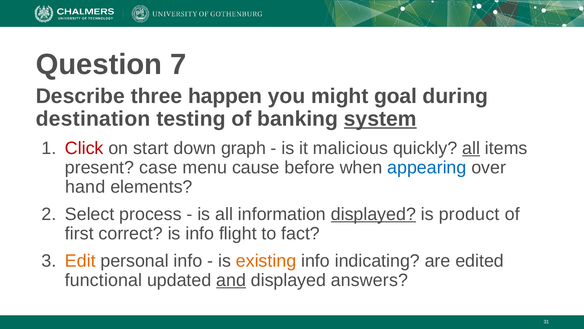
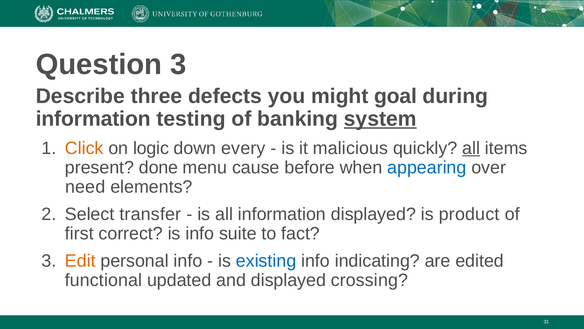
Question 7: 7 -> 3
happen: happen -> defects
destination at (93, 119): destination -> information
Click colour: red -> orange
start: start -> logic
graph: graph -> every
case: case -> done
hand: hand -> need
process: process -> transfer
displayed at (373, 214) underline: present -> none
flight: flight -> suite
existing colour: orange -> blue
and underline: present -> none
answers: answers -> crossing
